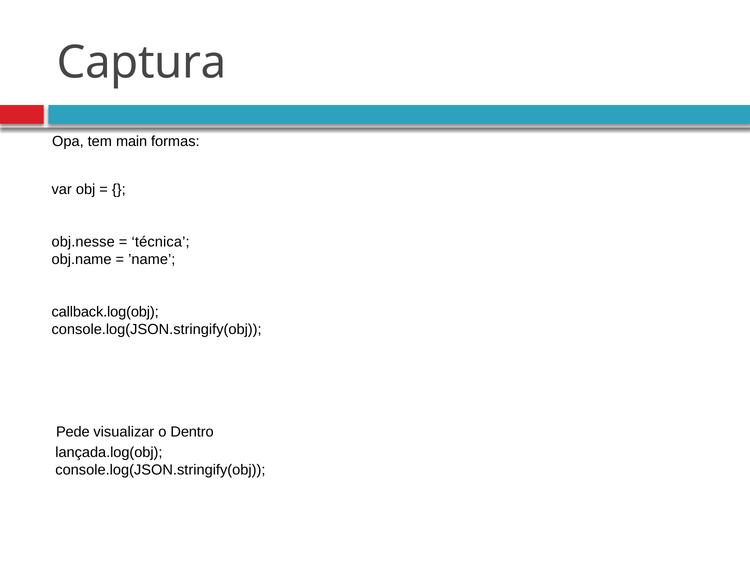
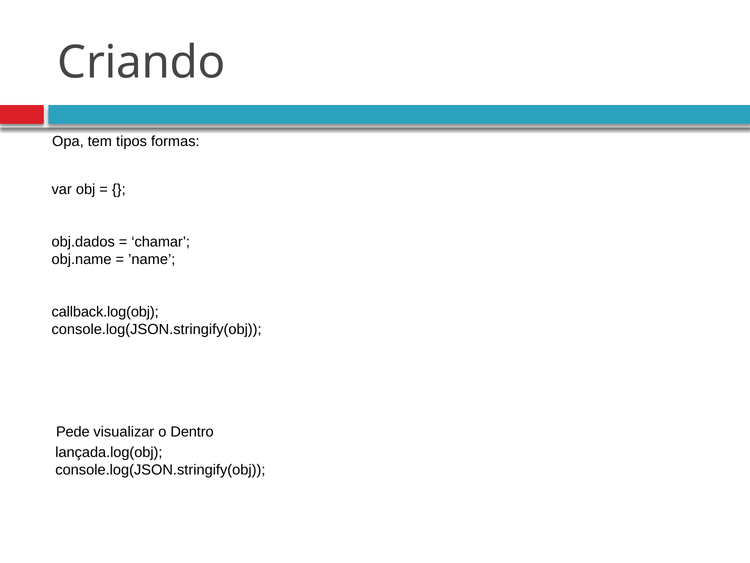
Captura: Captura -> Criando
main: main -> tipos
obj.nesse: obj.nesse -> obj.dados
técnica: técnica -> chamar
